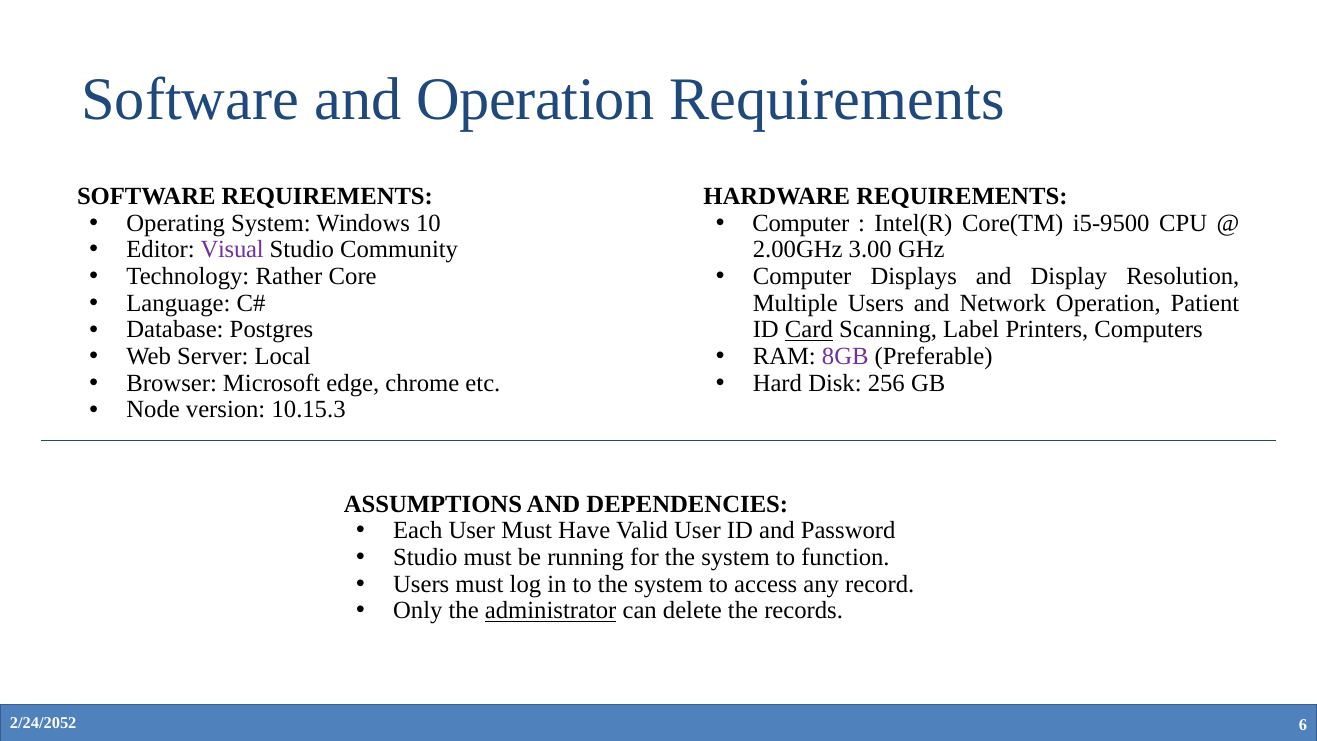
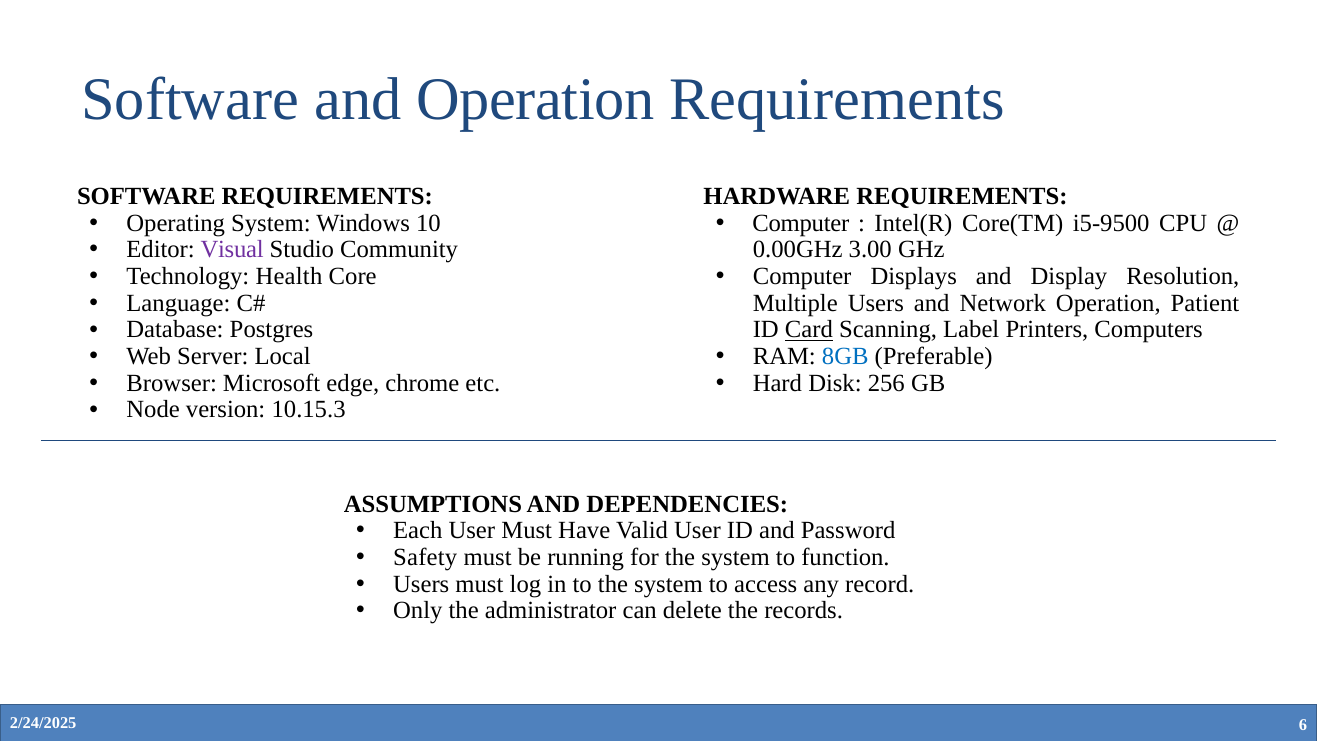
2.00GHz: 2.00GHz -> 0.00GHz
Rather: Rather -> Health
8GB colour: purple -> blue
Studio at (425, 557): Studio -> Safety
administrator underline: present -> none
2/24/2052: 2/24/2052 -> 2/24/2025
